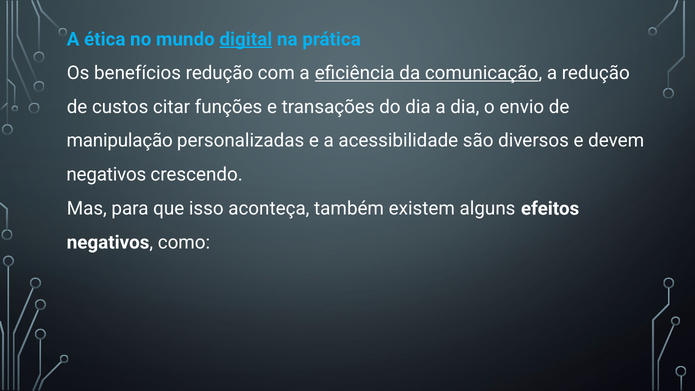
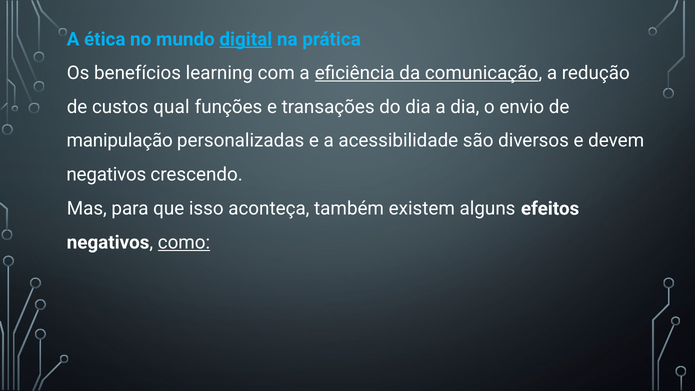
benefícios redução: redução -> learning
citar: citar -> qual
como underline: none -> present
